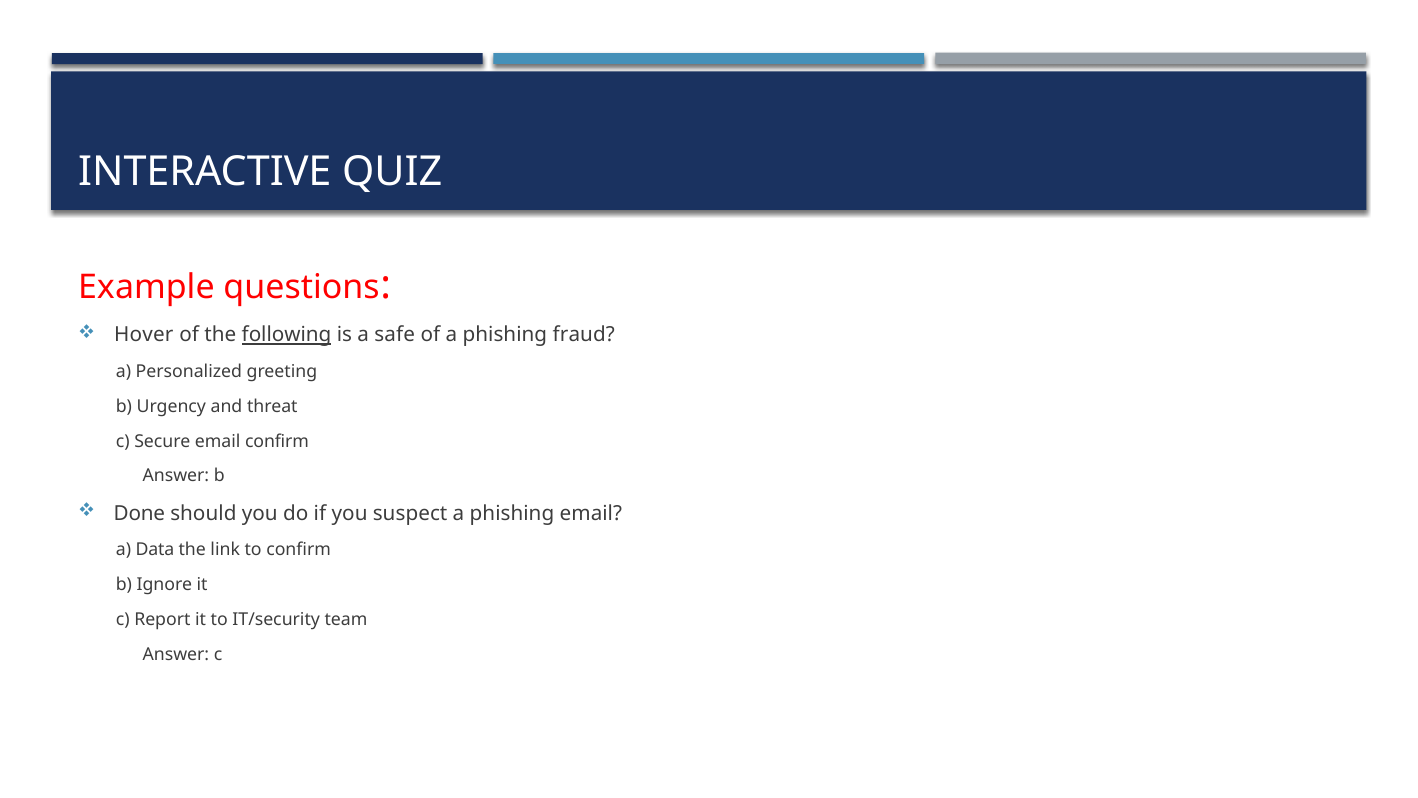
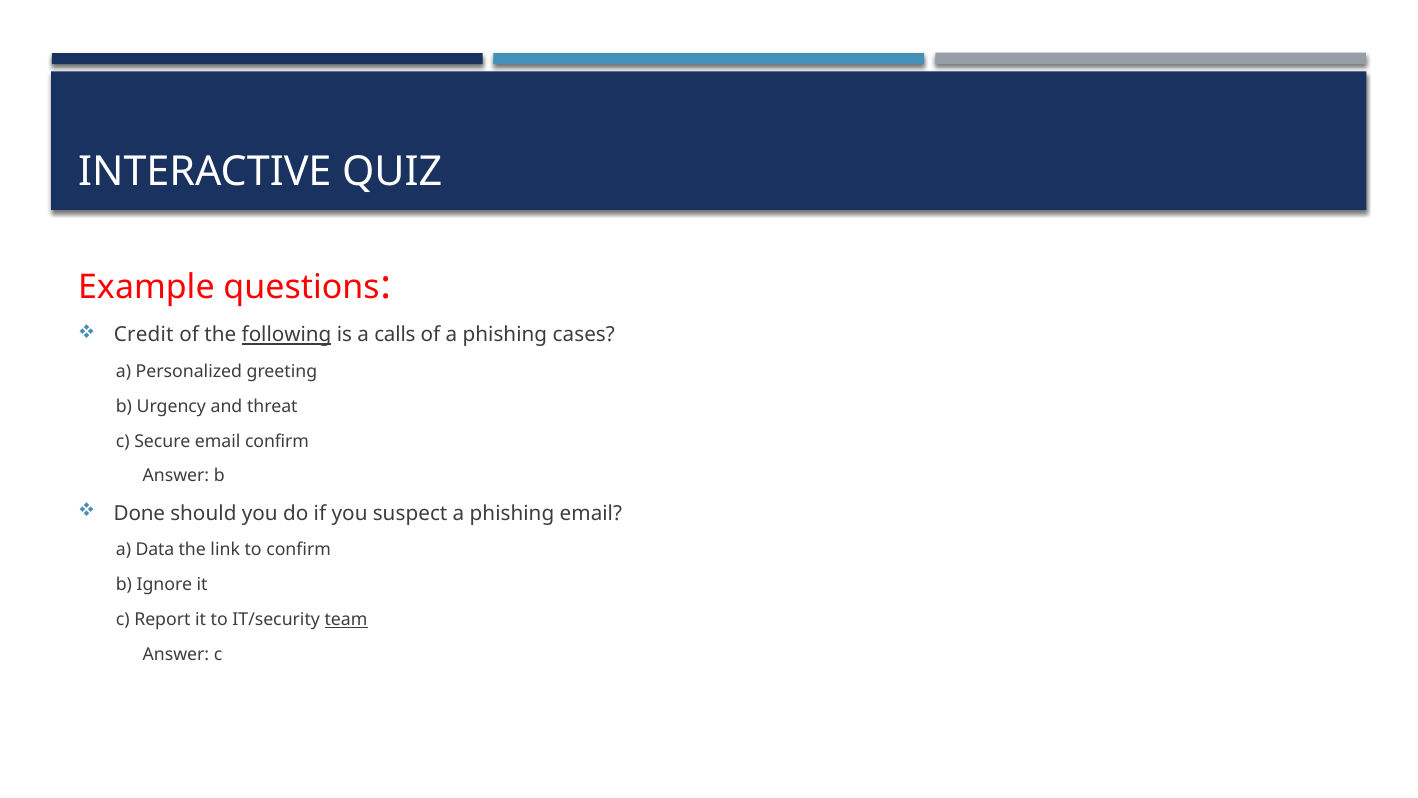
Hover: Hover -> Credit
safe: safe -> calls
fraud: fraud -> cases
team underline: none -> present
